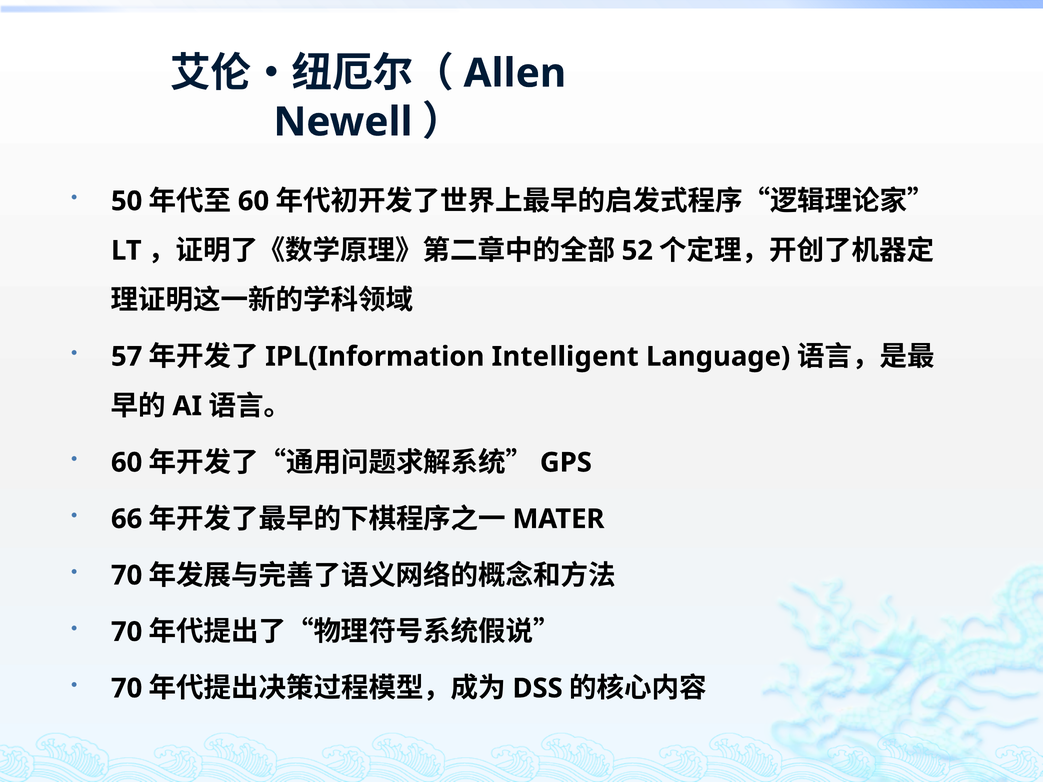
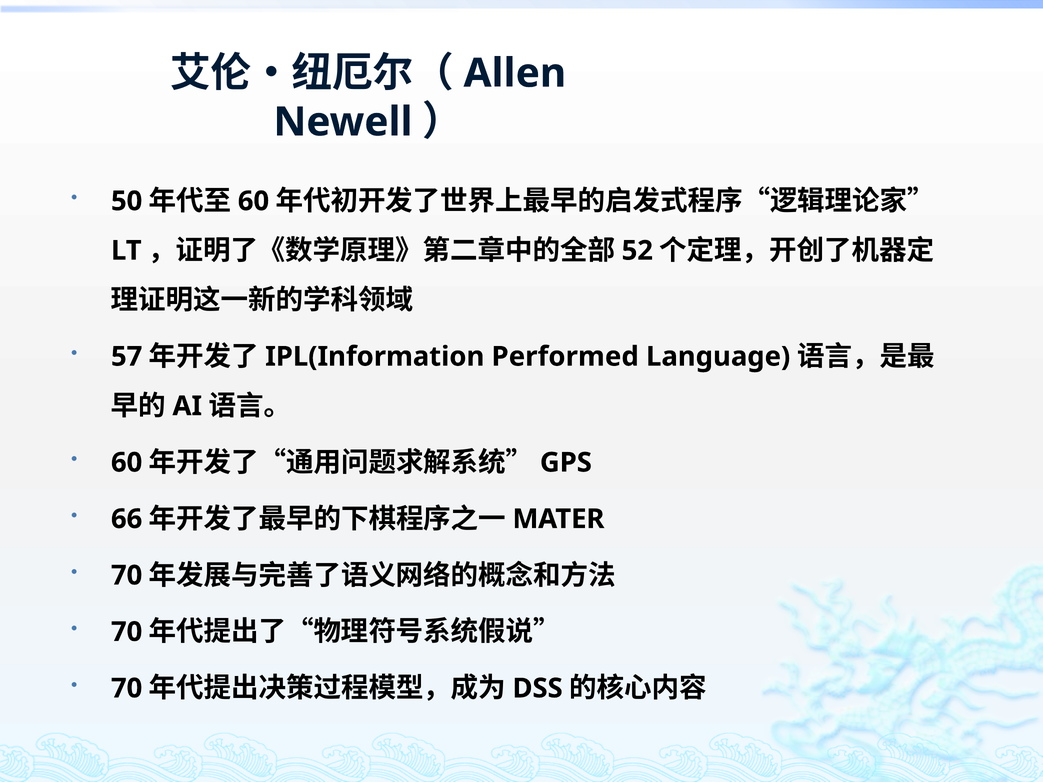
Intelligent: Intelligent -> Performed
